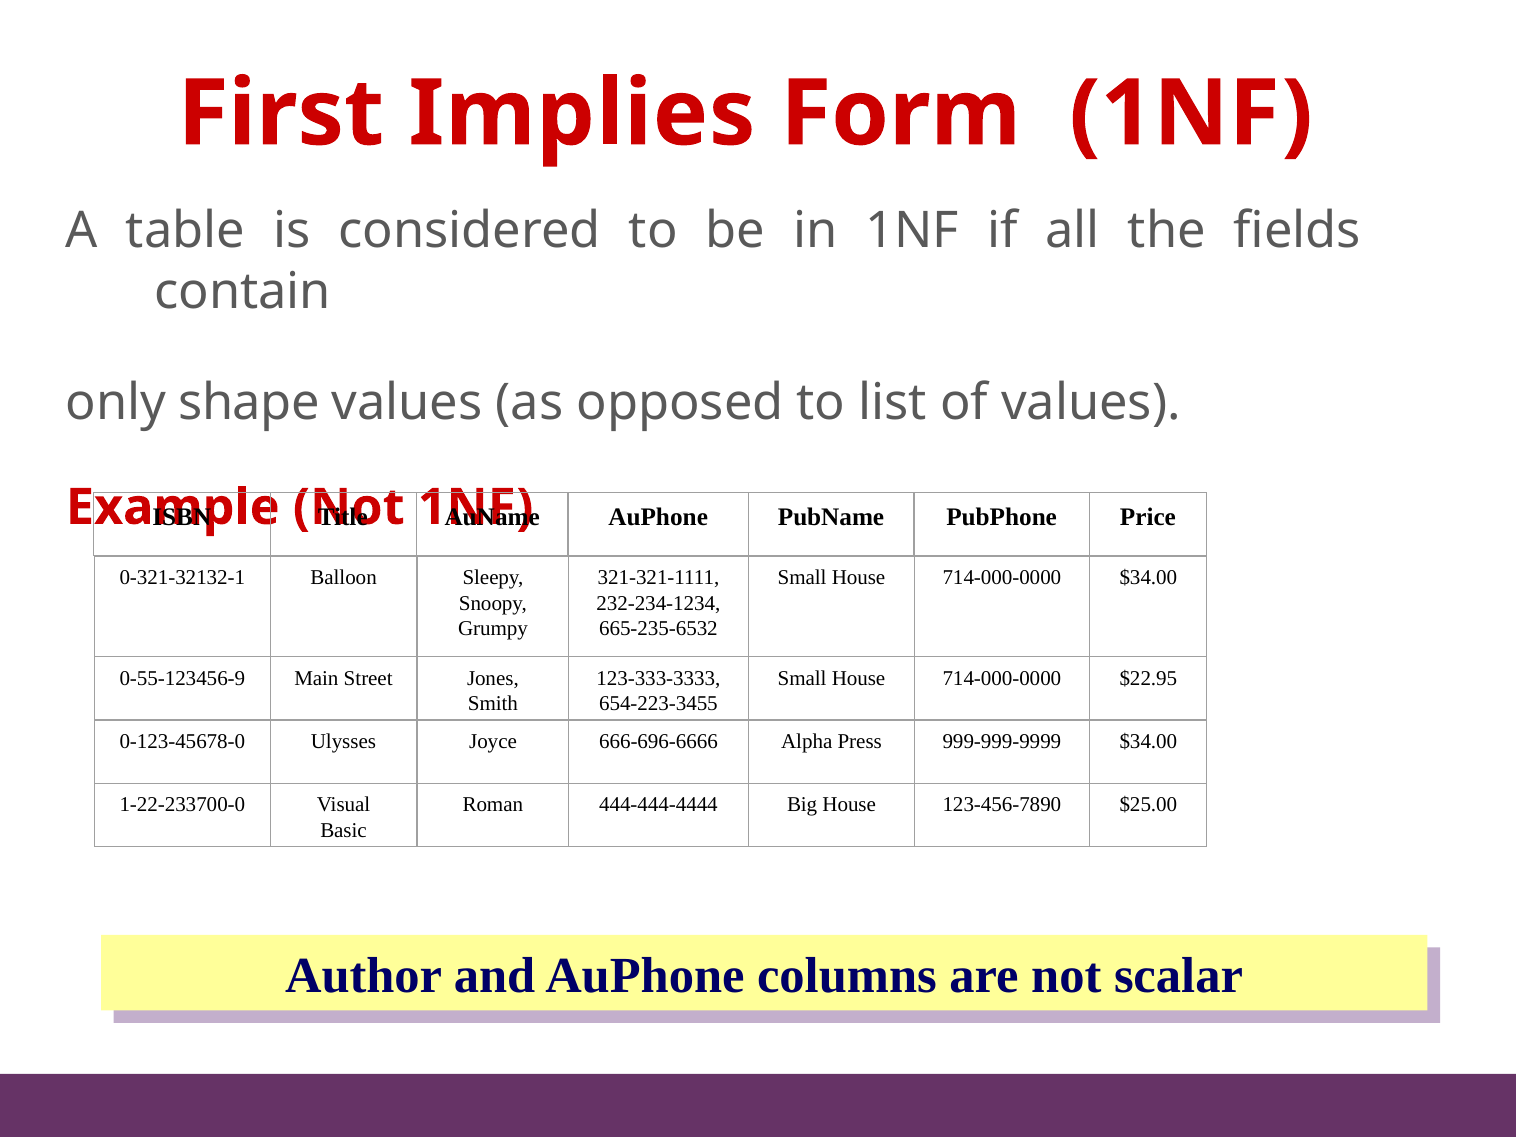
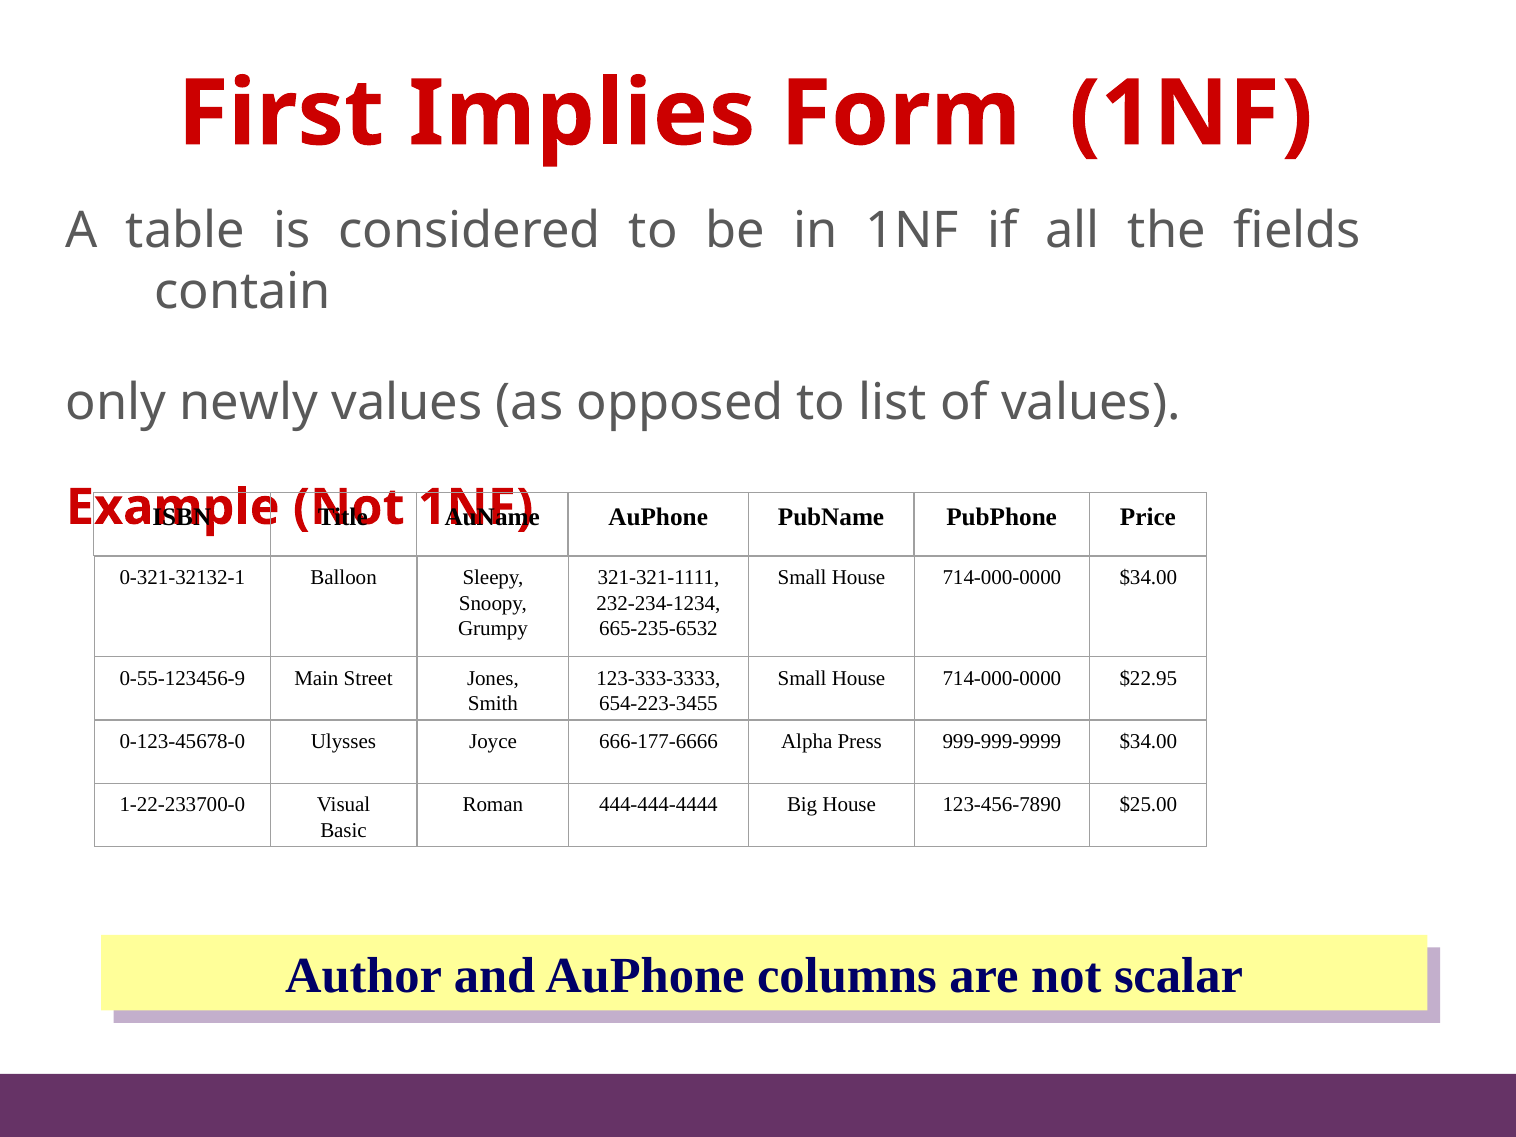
shape: shape -> newly
666-696-6666: 666-696-6666 -> 666-177-6666
